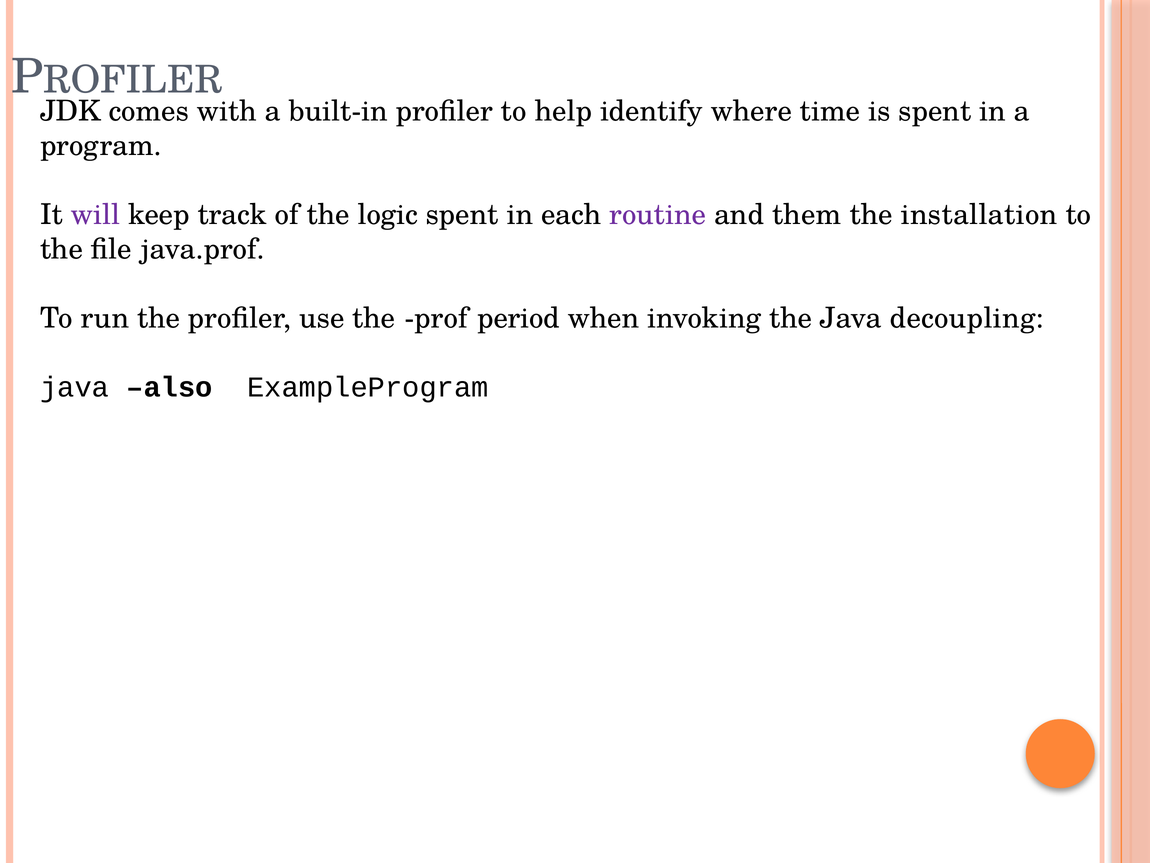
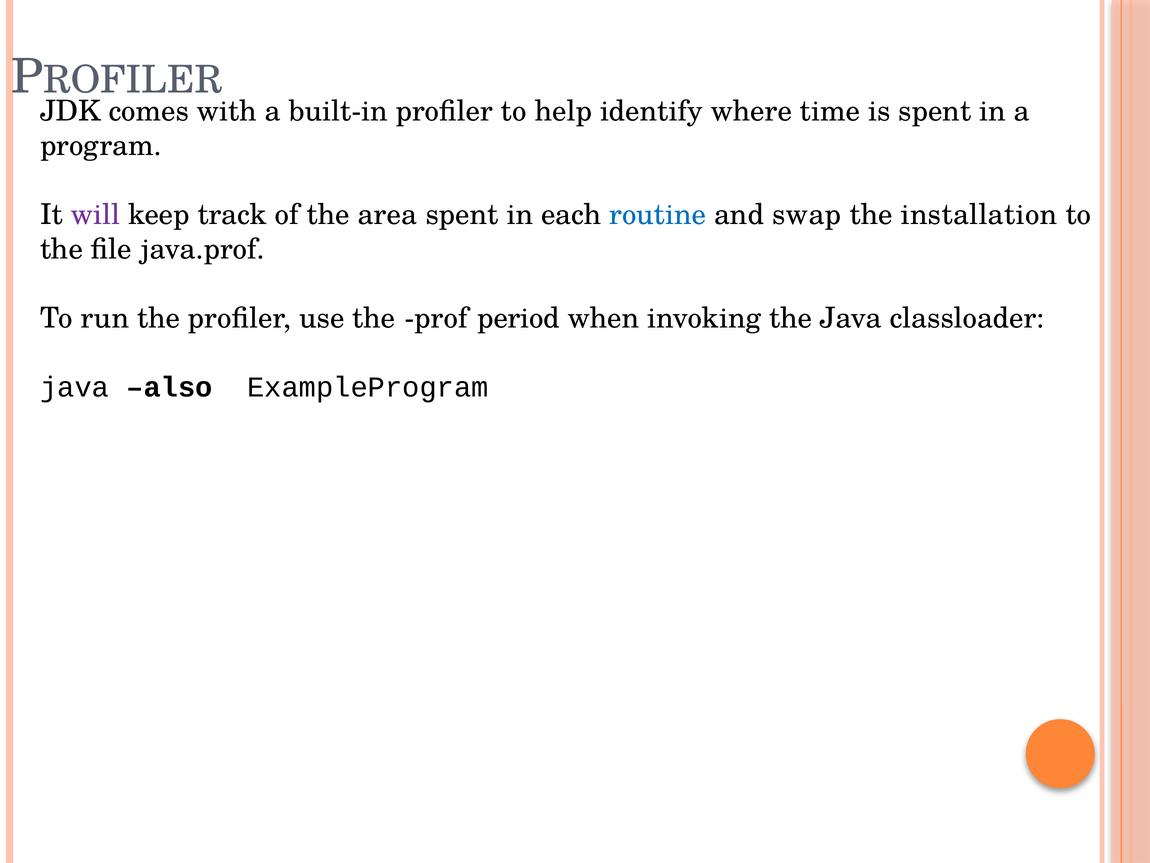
logic: logic -> area
routine colour: purple -> blue
them: them -> swap
decoupling: decoupling -> classloader
